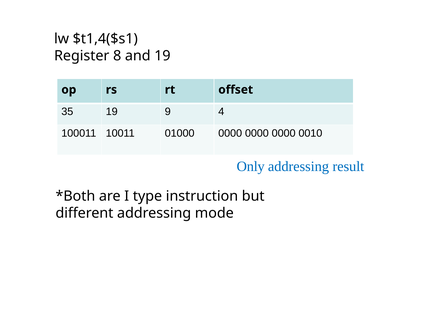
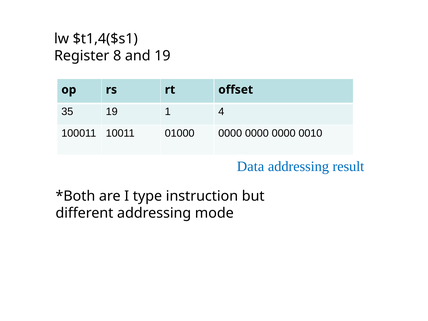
9: 9 -> 1
Only: Only -> Data
